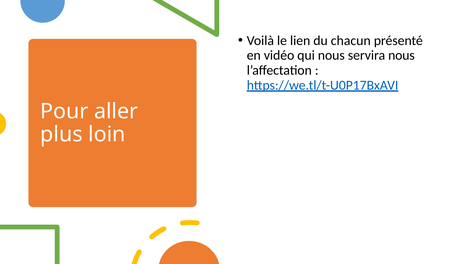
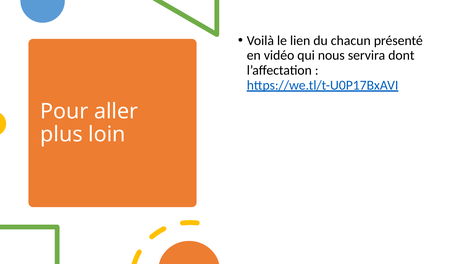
servira nous: nous -> dont
